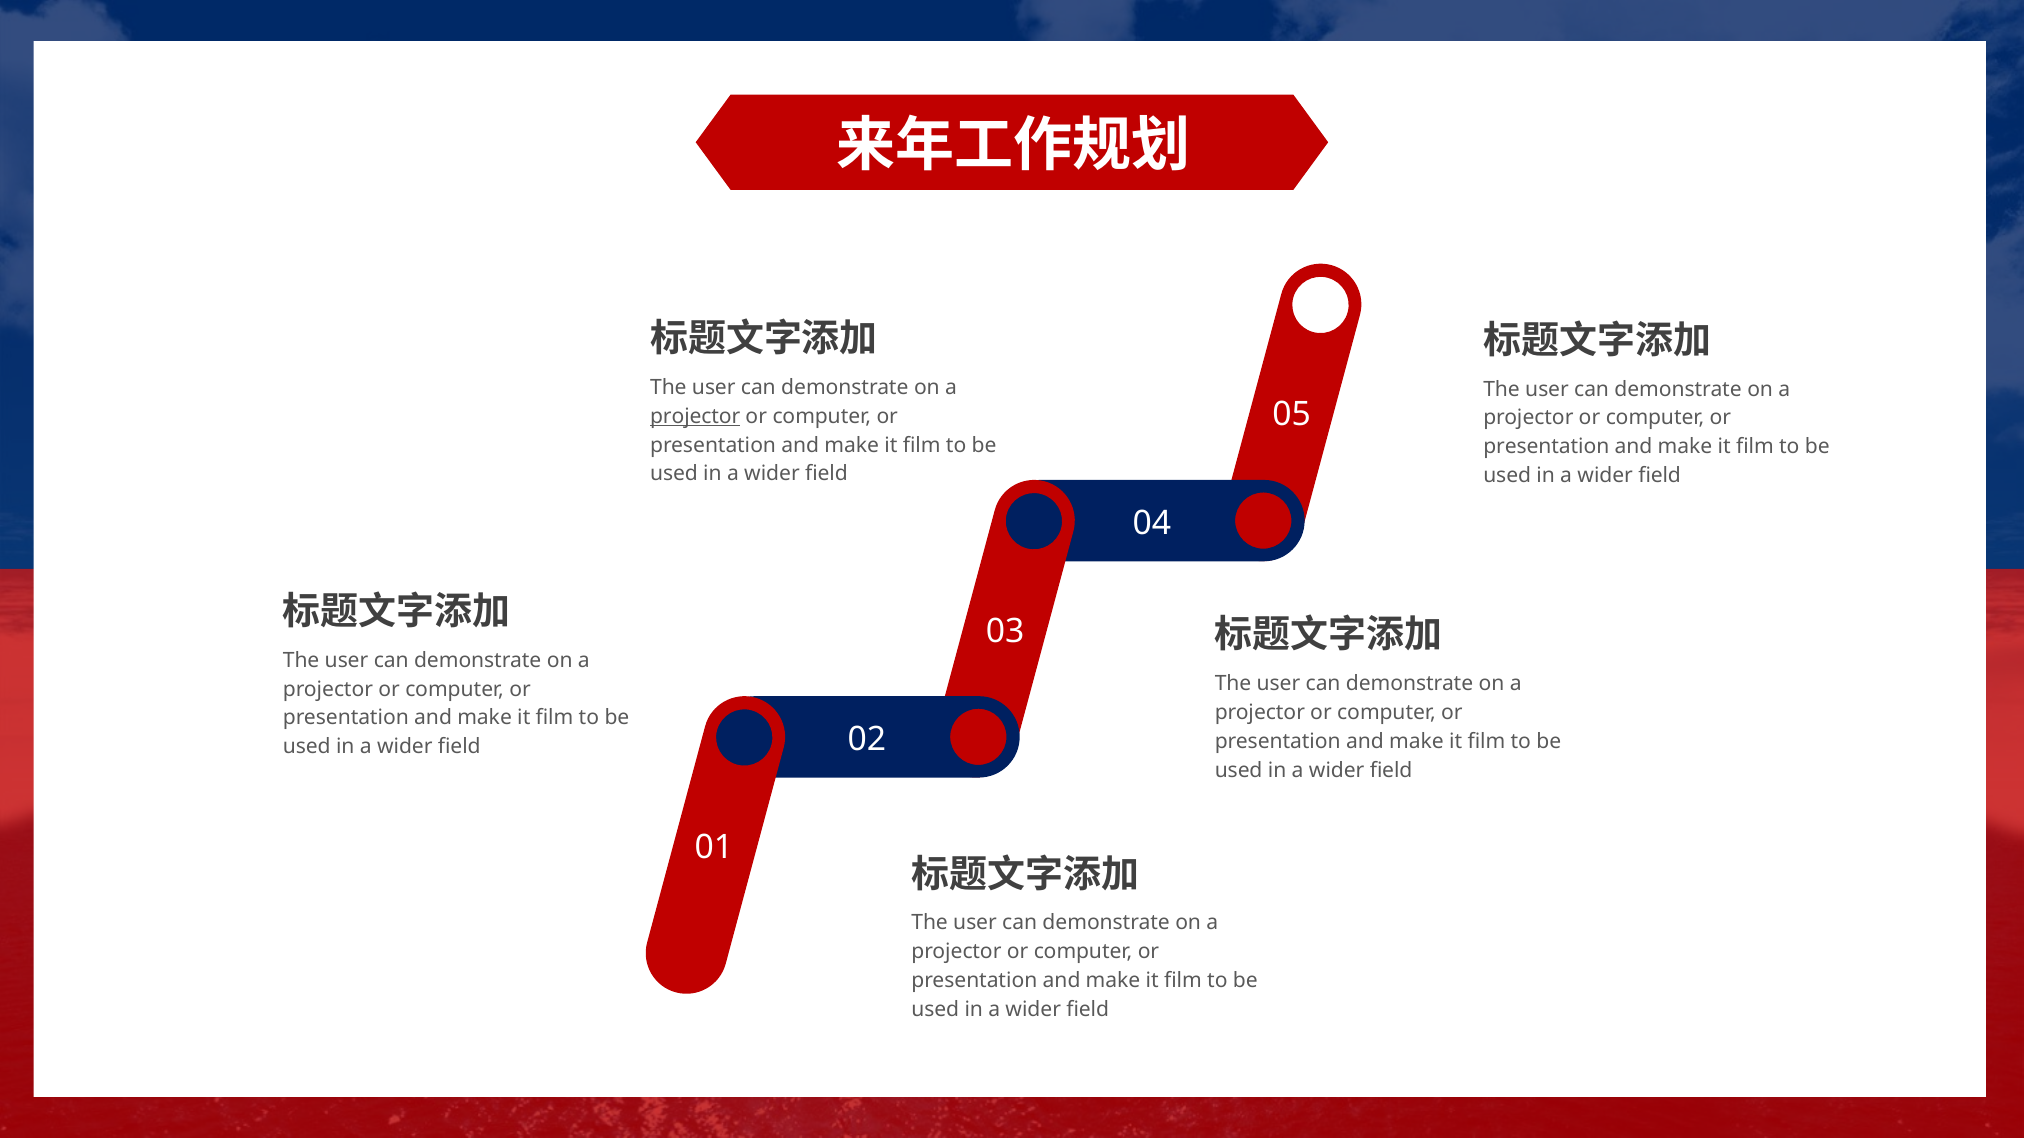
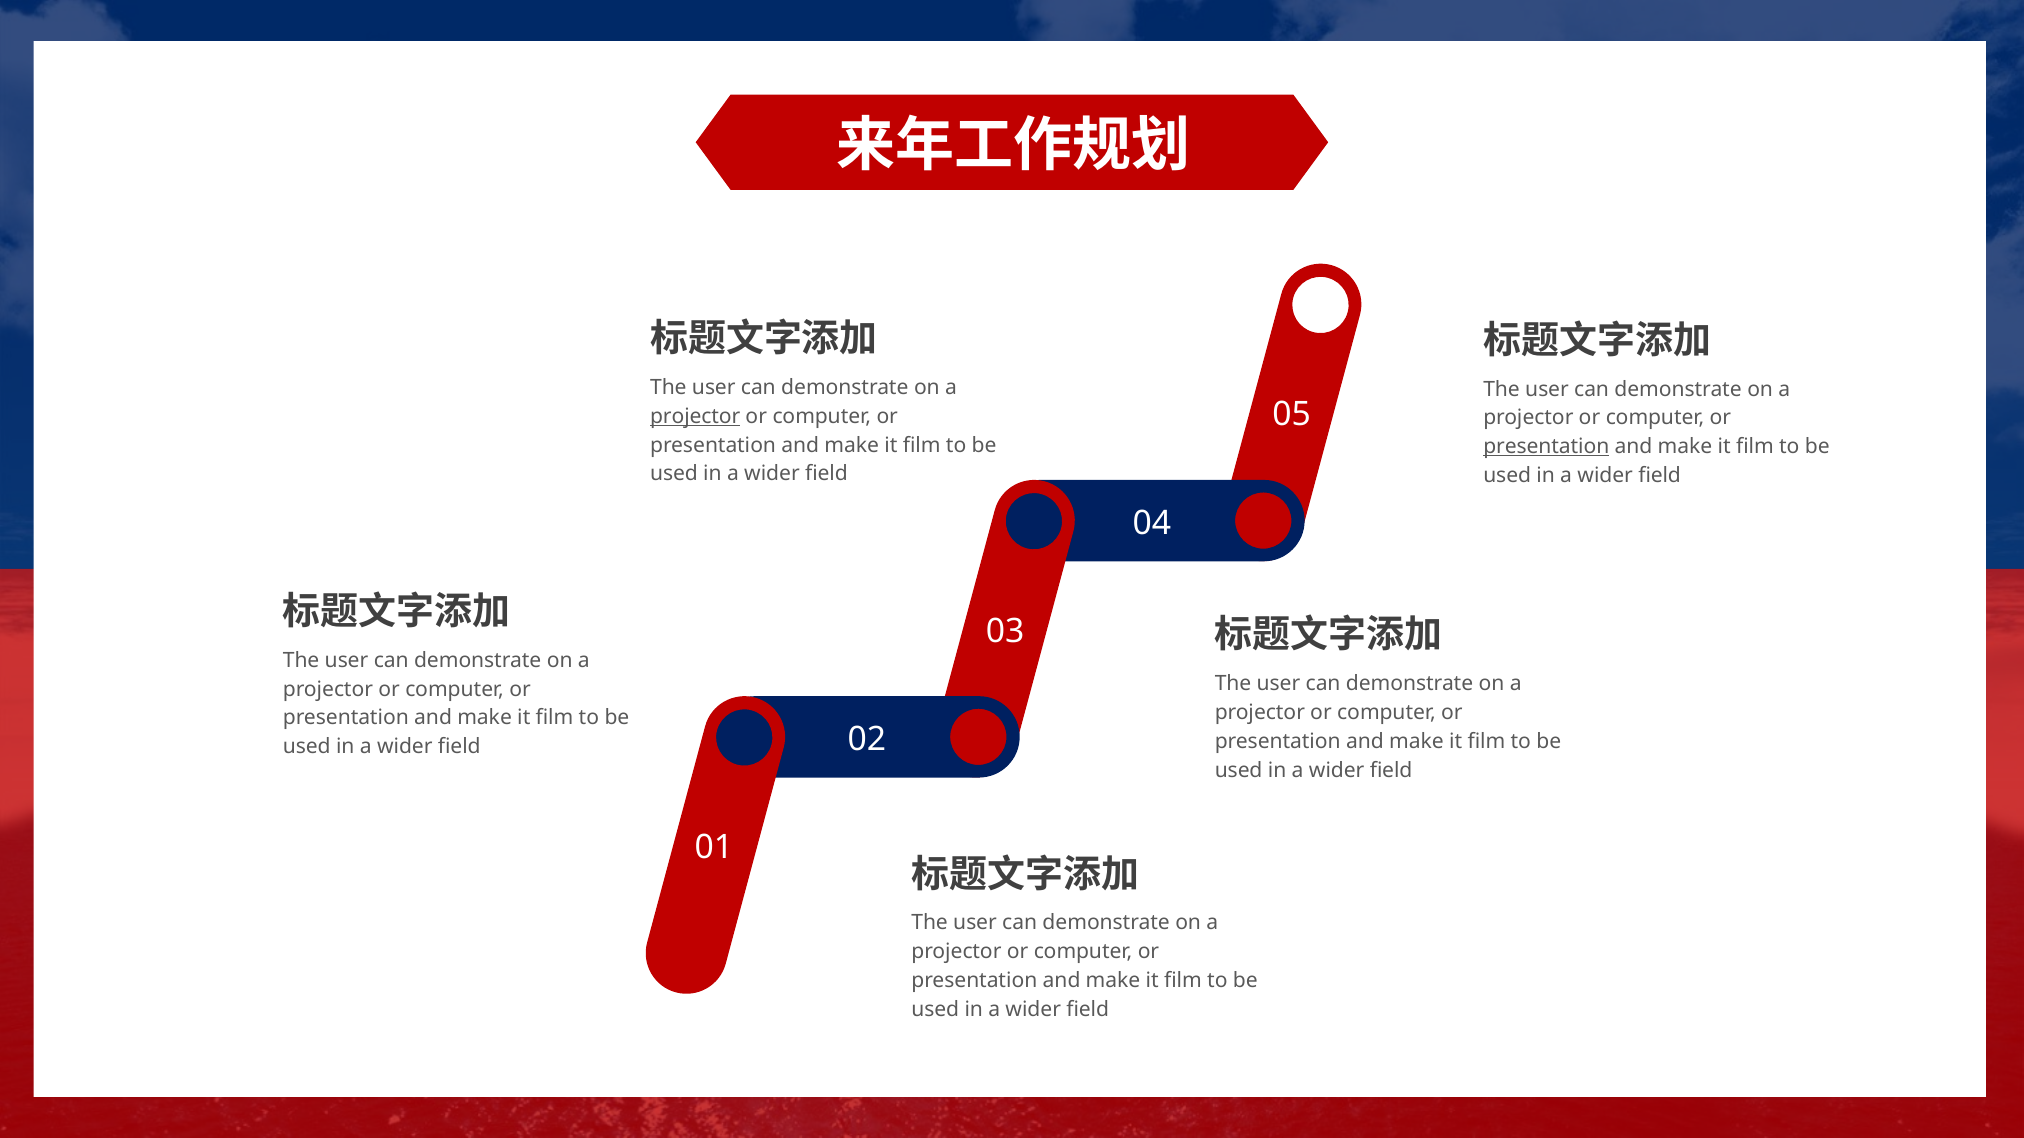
presentation at (1546, 447) underline: none -> present
